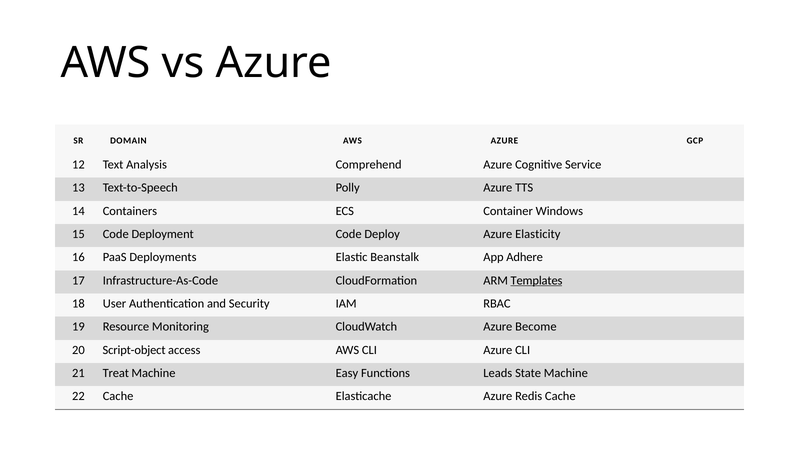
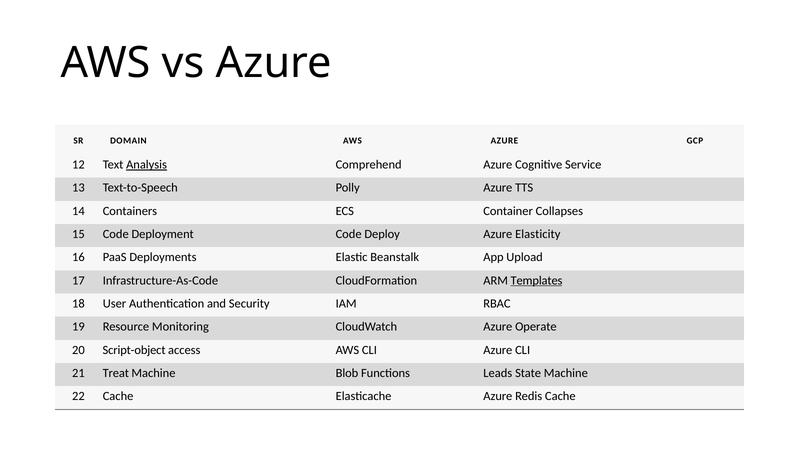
Analysis underline: none -> present
Windows: Windows -> Collapses
Adhere: Adhere -> Upload
Become: Become -> Operate
Easy: Easy -> Blob
